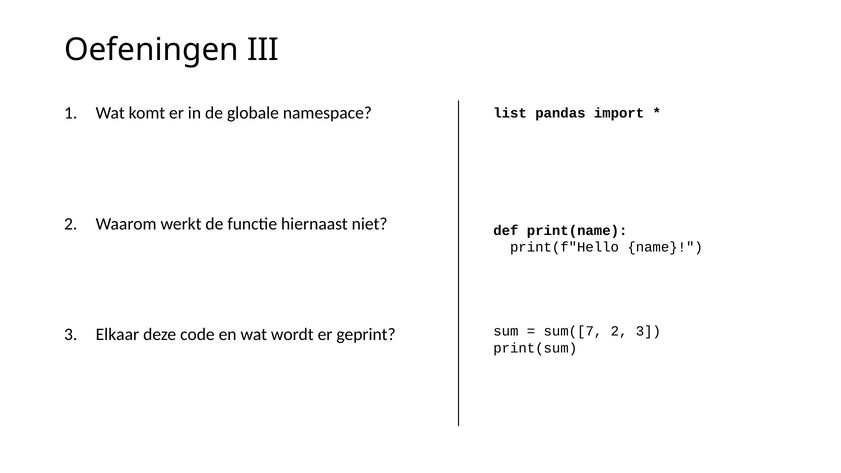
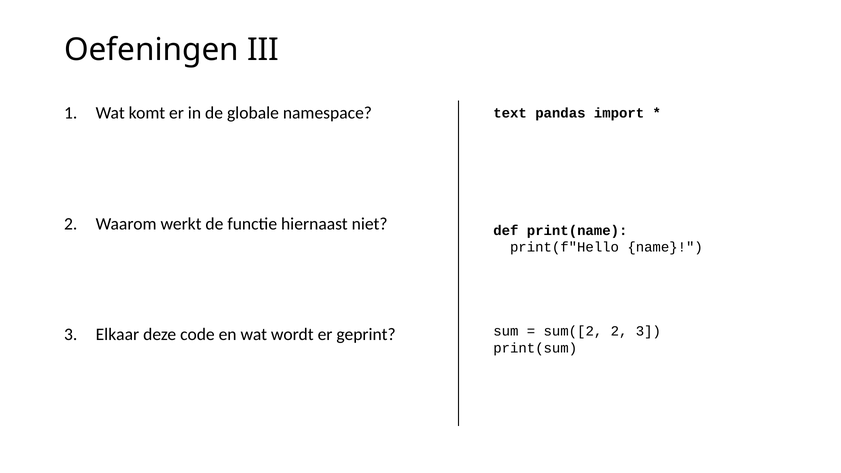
list: list -> text
sum([7: sum([7 -> sum([2
